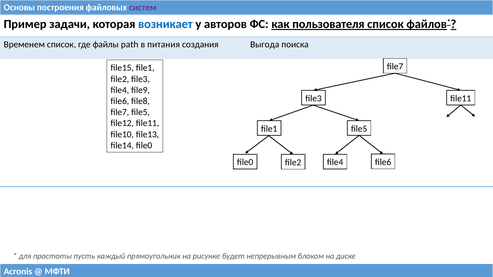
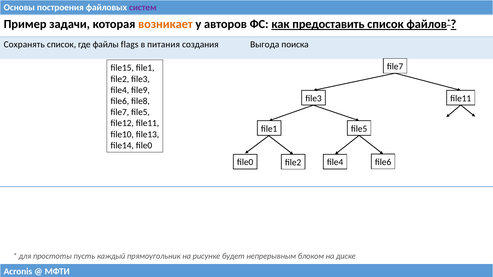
возникает colour: blue -> orange
пользователя: пользователя -> предоставить
Временем: Временем -> Сохранять
path: path -> flags
